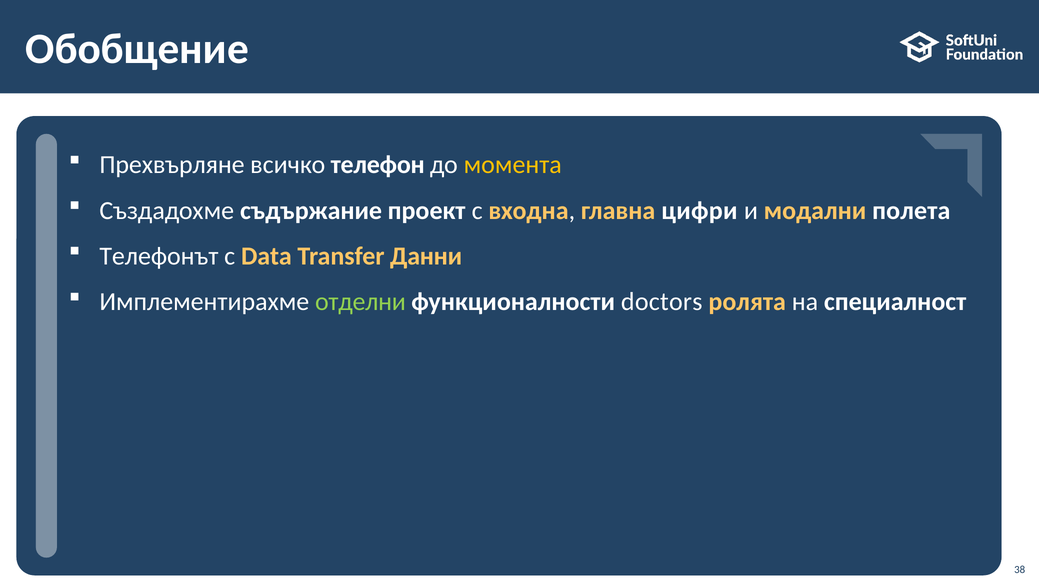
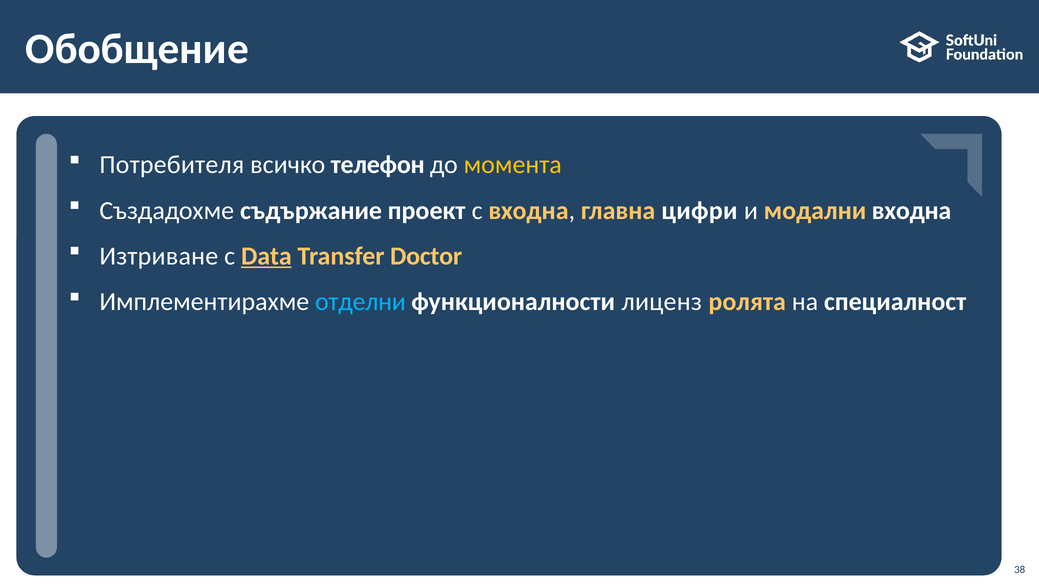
Прехвърляне: Прехвърляне -> Потребителя
модални полета: полета -> входна
Телефонът: Телефонът -> Изтриване
Data underline: none -> present
Данни: Данни -> Doctor
отделни colour: light green -> light blue
doctors: doctors -> лиценз
